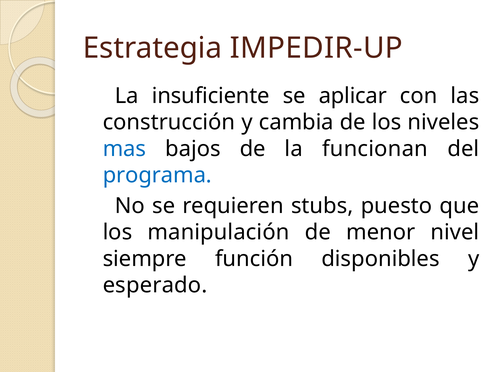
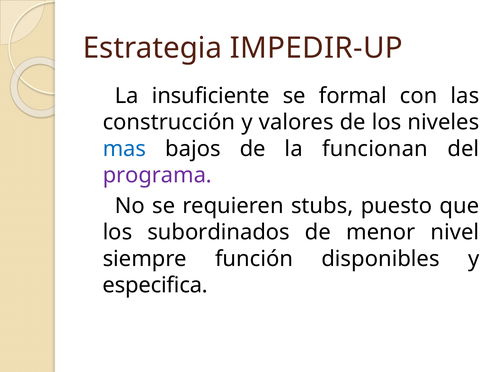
aplicar: aplicar -> formal
cambia: cambia -> valores
programa colour: blue -> purple
manipulación: manipulación -> subordinados
esperado: esperado -> especifica
